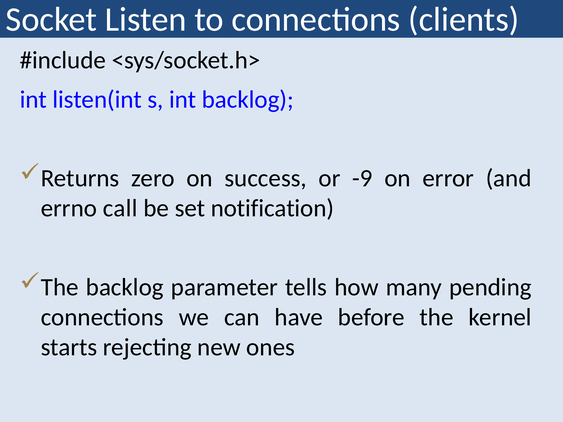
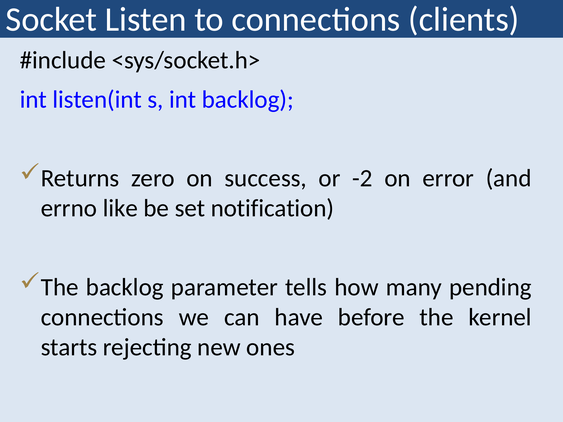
-9: -9 -> -2
call: call -> like
